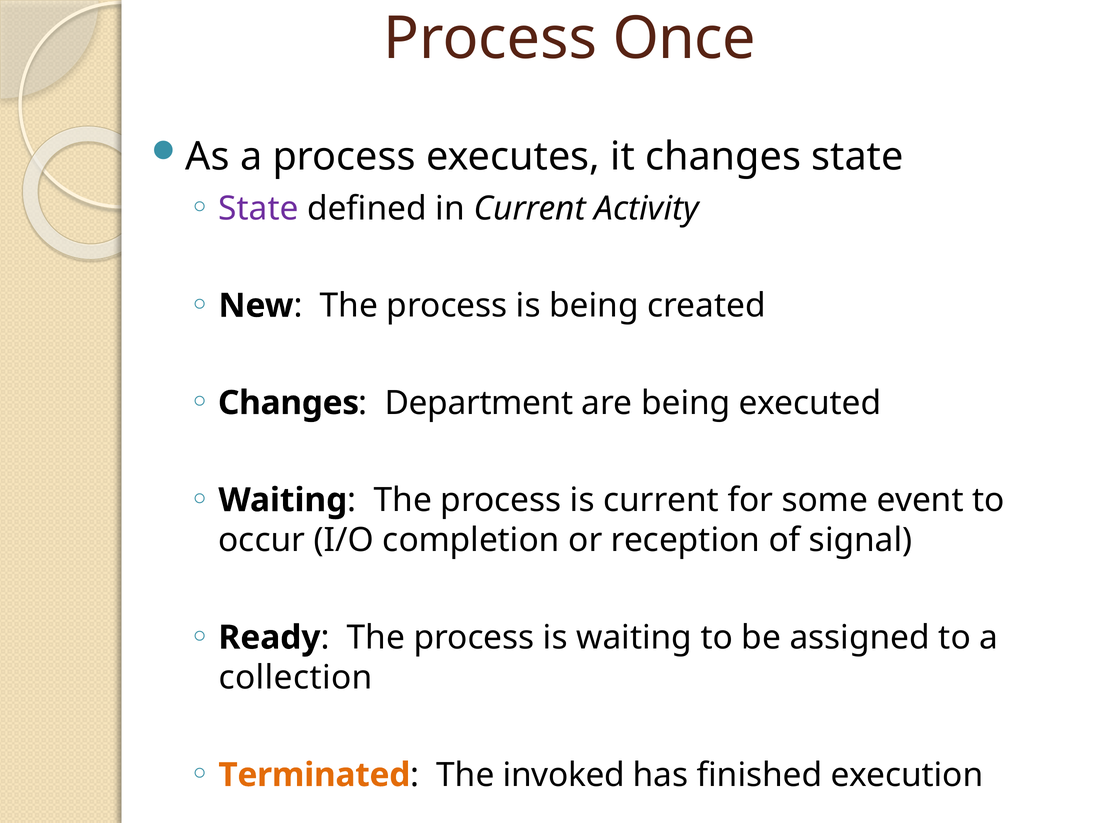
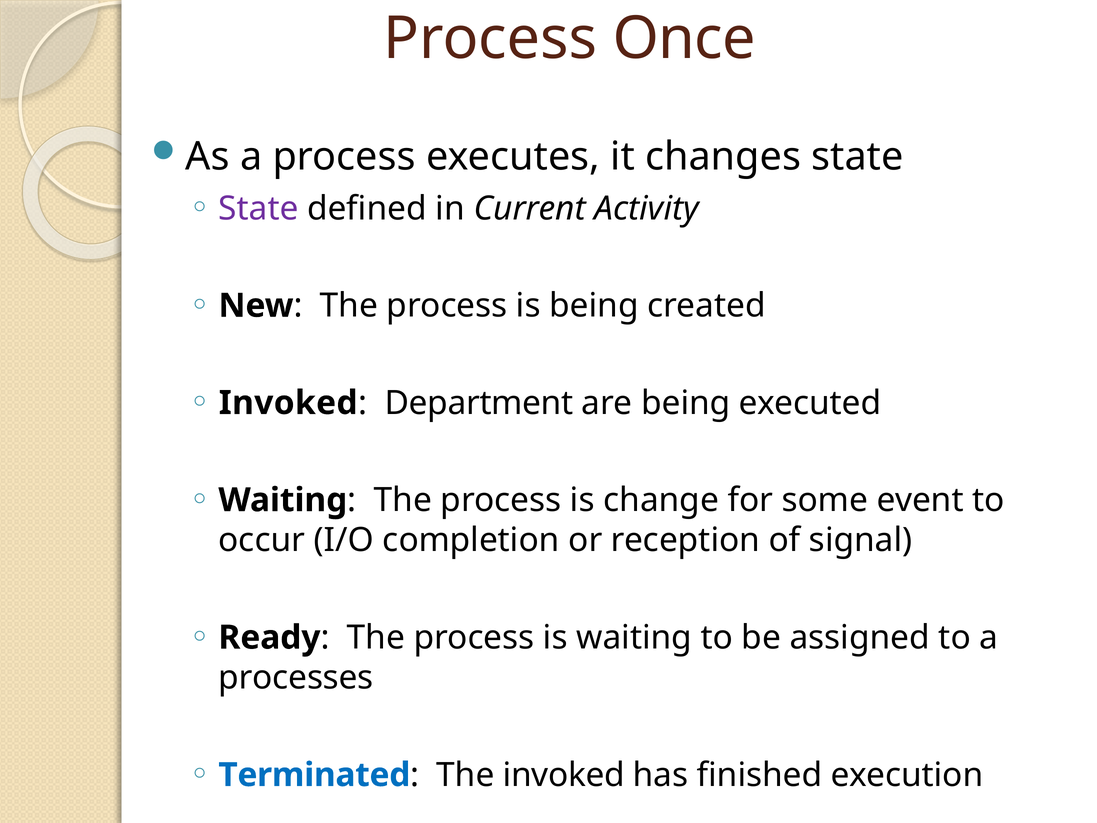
Changes at (289, 403): Changes -> Invoked
is current: current -> change
collection: collection -> processes
Terminated colour: orange -> blue
